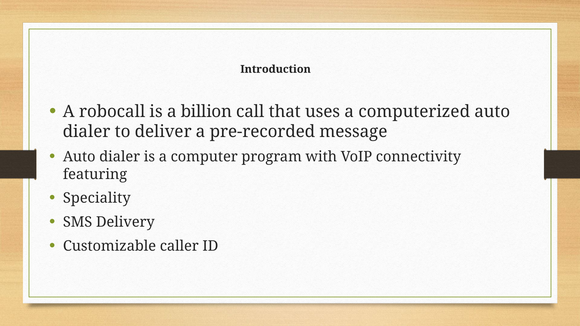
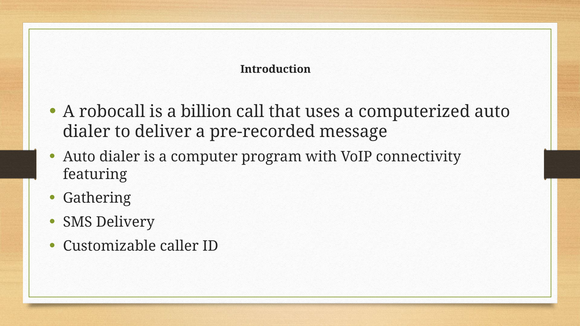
Speciality: Speciality -> Gathering
